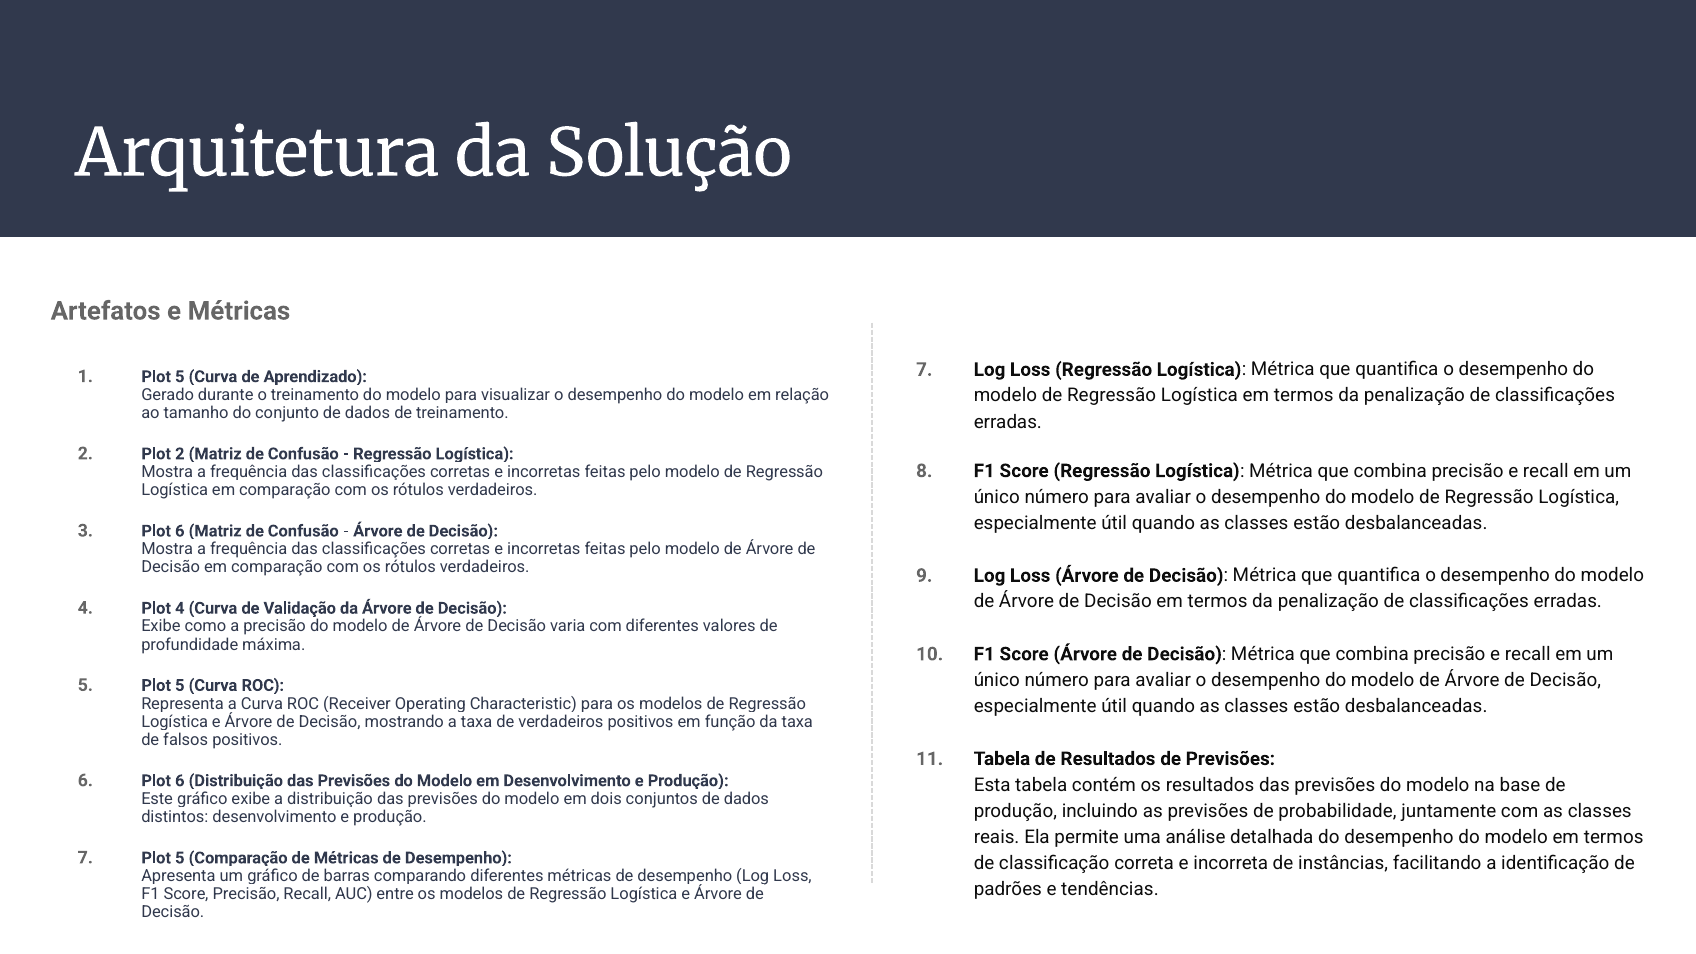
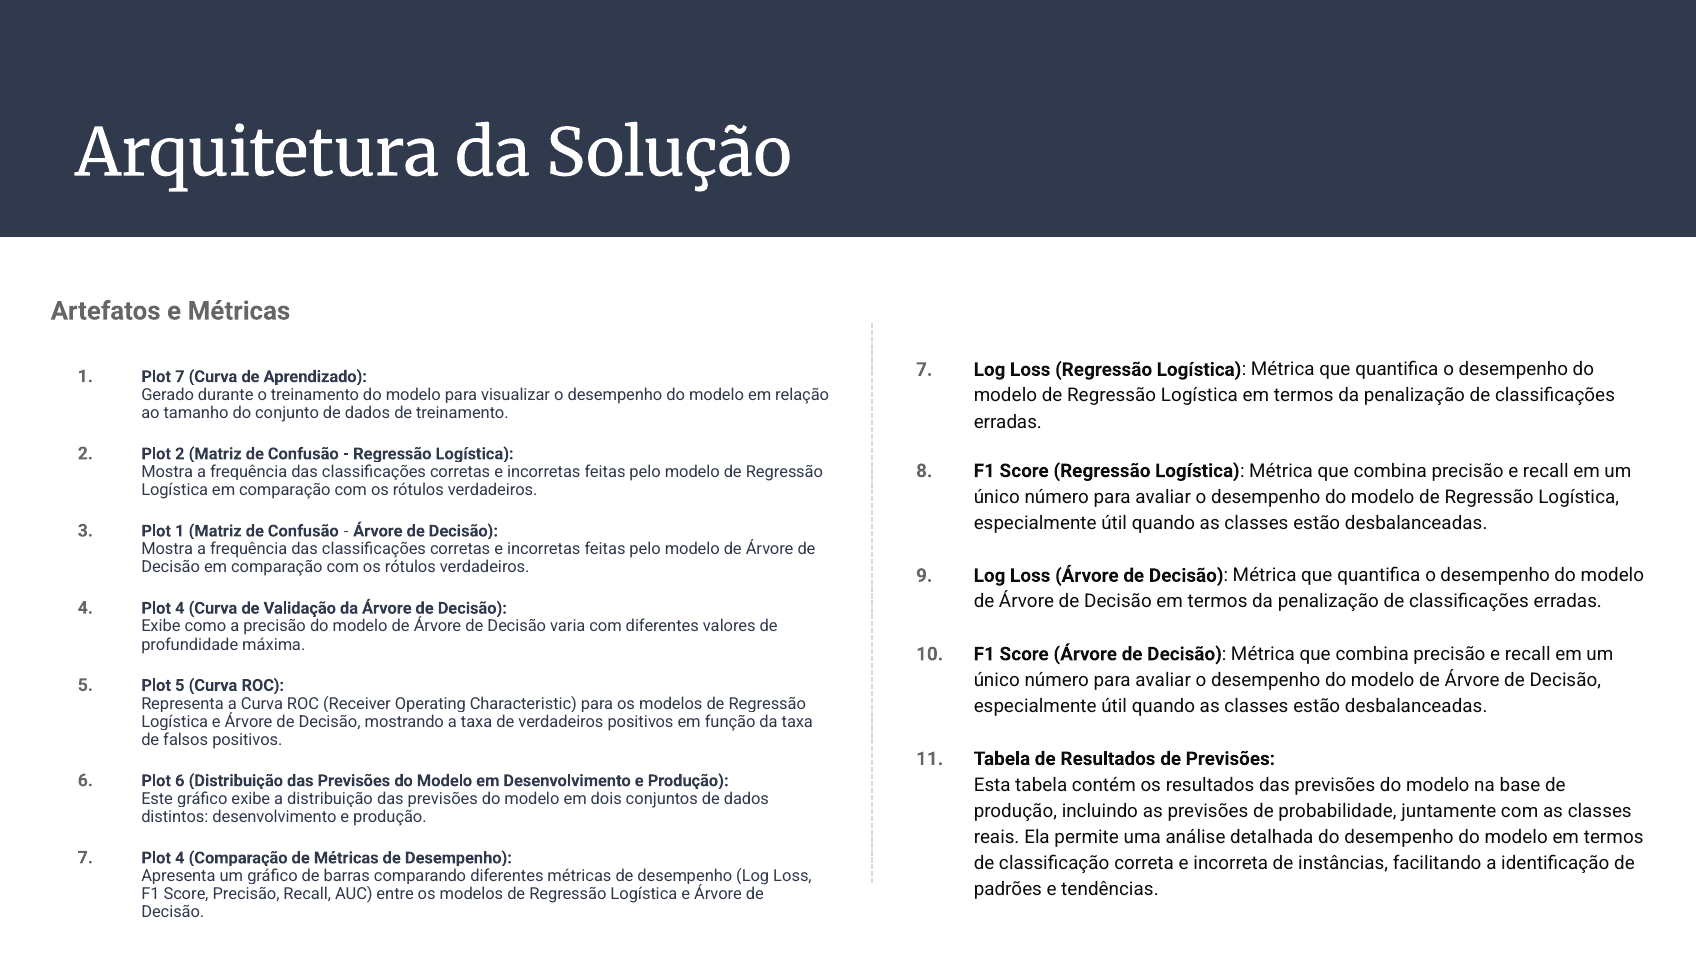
1 Plot 5: 5 -> 7
3 Plot 6: 6 -> 1
7 Plot 5: 5 -> 4
